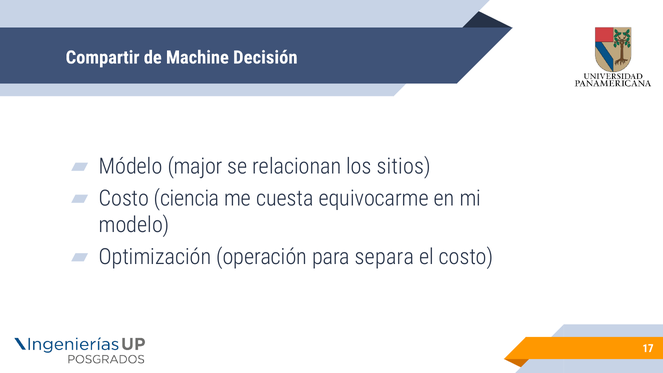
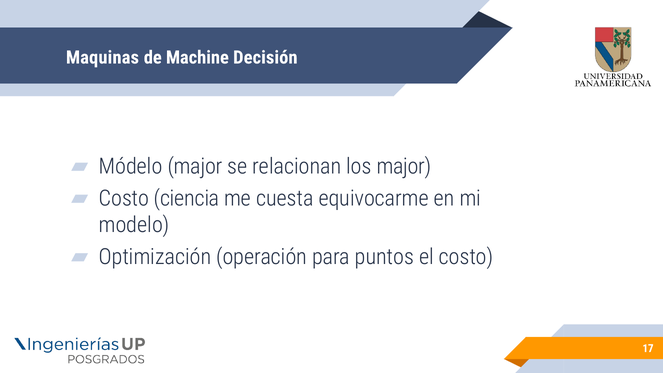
Compartir: Compartir -> Maquinas
los sitios: sitios -> major
separa: separa -> puntos
